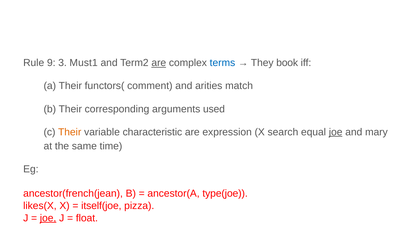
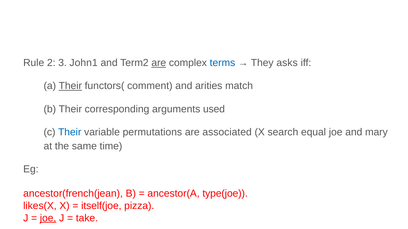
9: 9 -> 2
Must1: Must1 -> John1
book: book -> asks
Their at (70, 86) underline: none -> present
Their at (70, 132) colour: orange -> blue
characteristic: characteristic -> permutations
expression: expression -> associated
joe at (336, 132) underline: present -> none
float: float -> take
